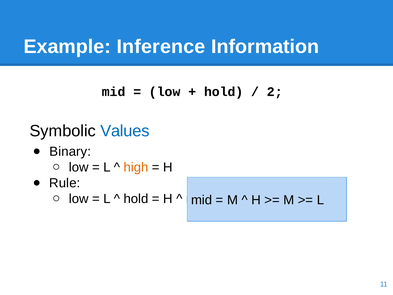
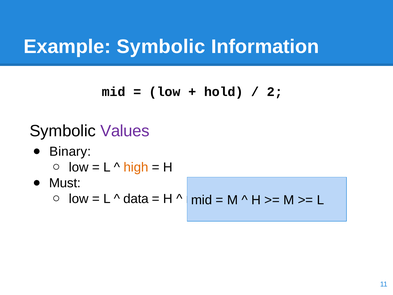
Example Inference: Inference -> Symbolic
Values colour: blue -> purple
Rule: Rule -> Must
hold at (136, 199): hold -> data
